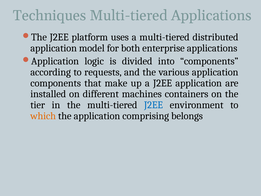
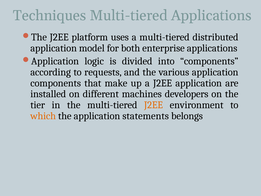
containers: containers -> developers
J2EE at (154, 105) colour: blue -> orange
comprising: comprising -> statements
